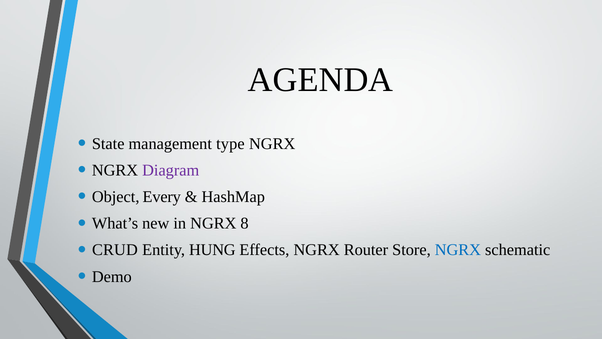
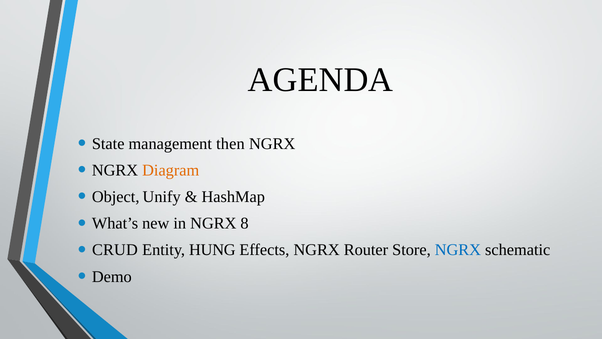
type: type -> then
Diagram colour: purple -> orange
Every: Every -> Unify
